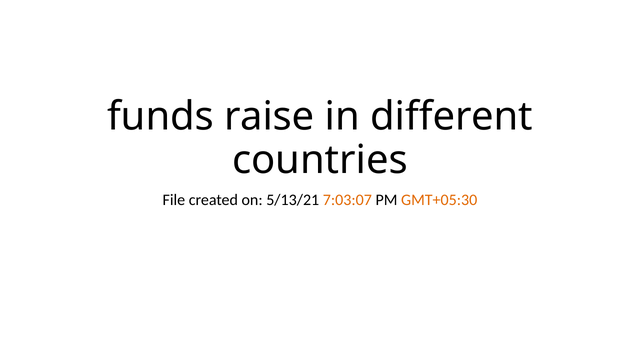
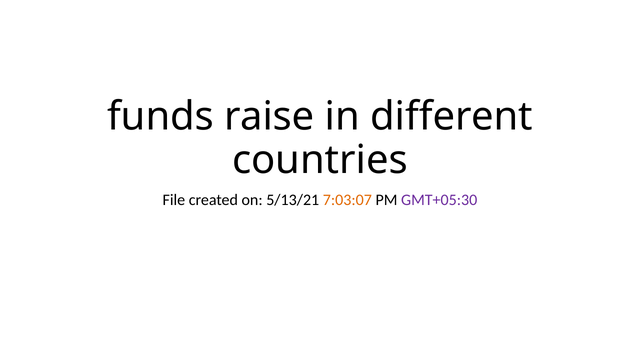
GMT+05:30 colour: orange -> purple
